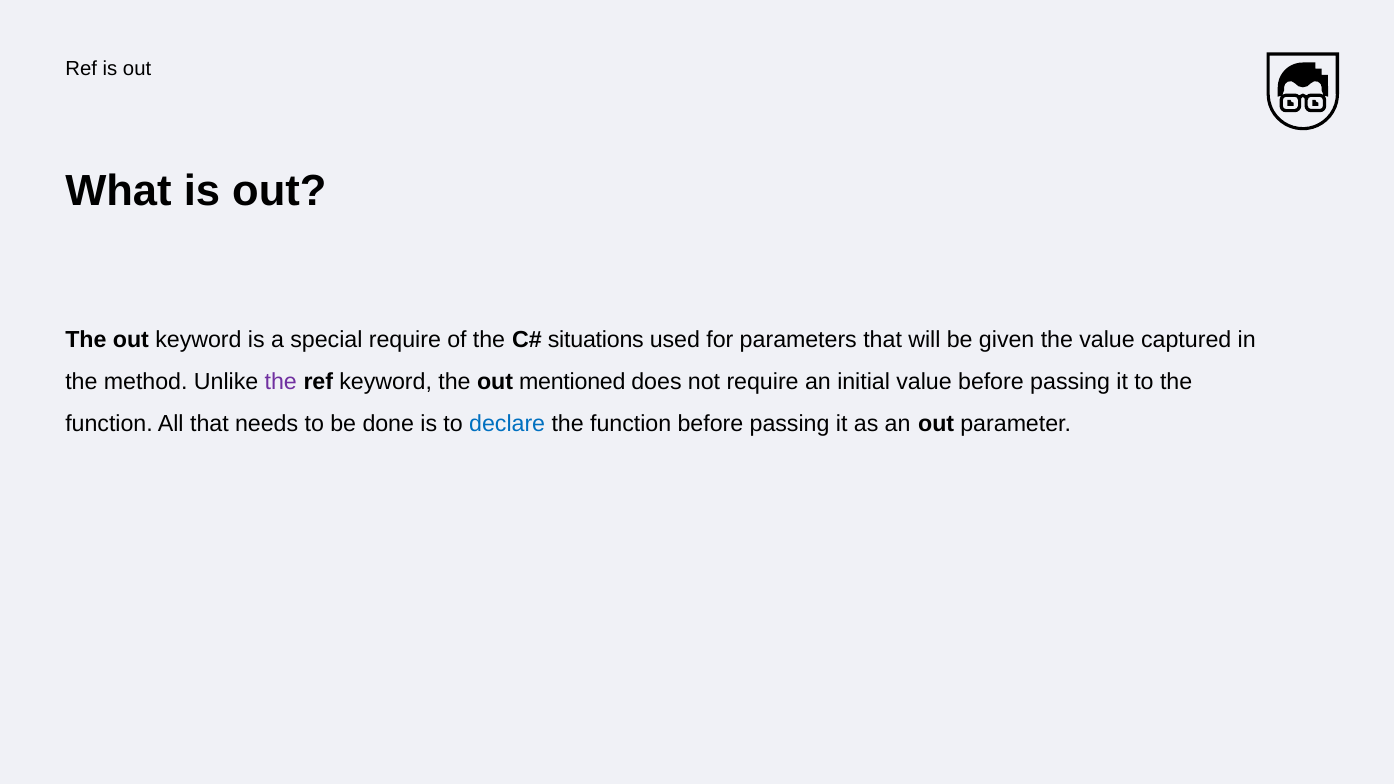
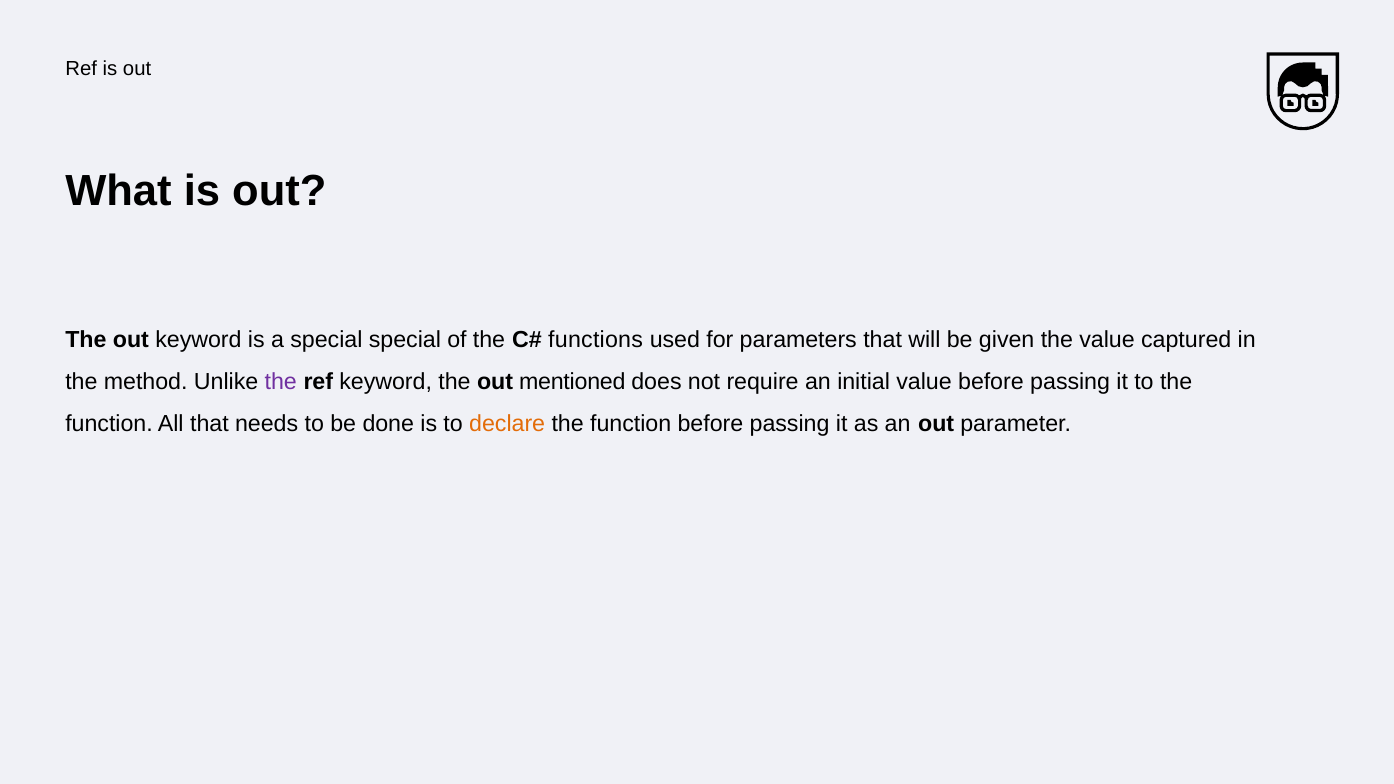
special require: require -> special
situations: situations -> functions
declare colour: blue -> orange
